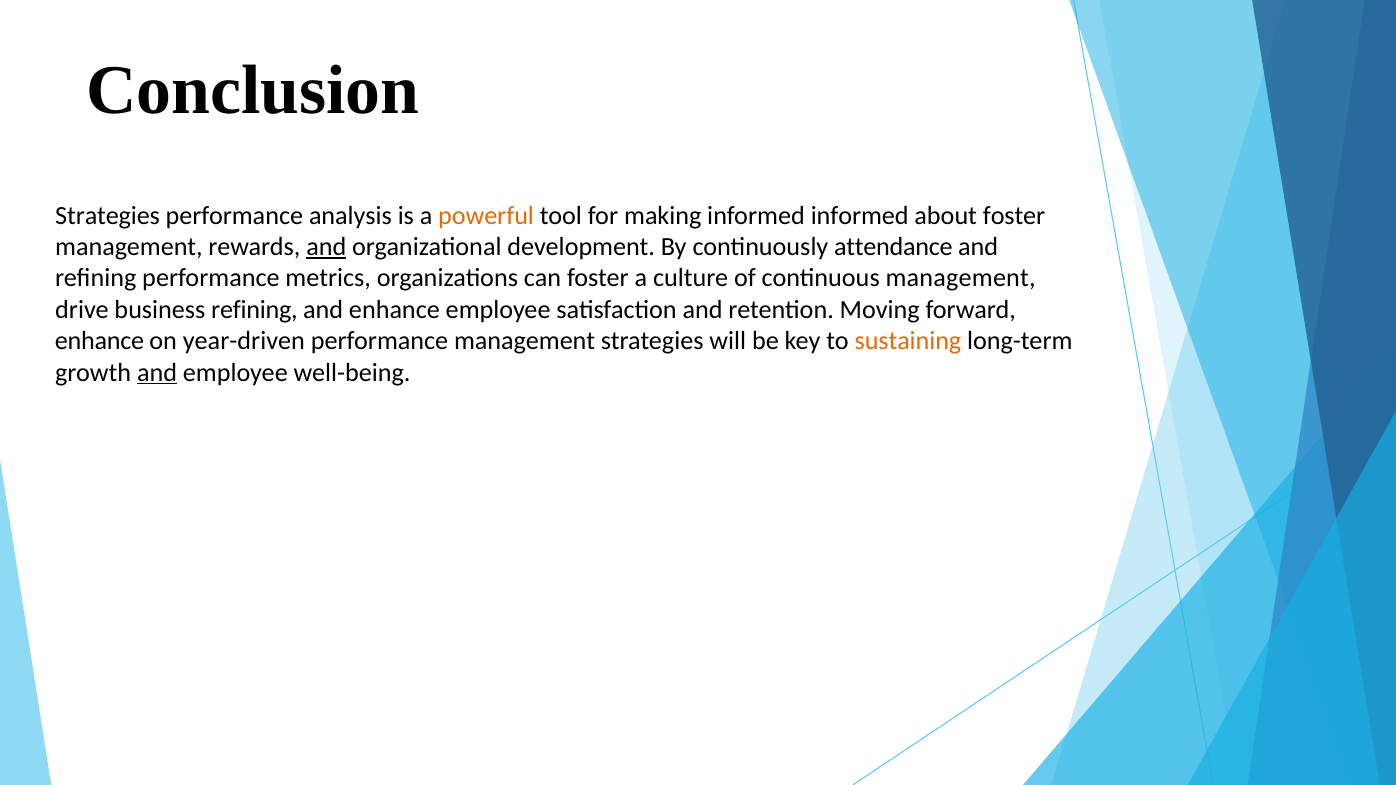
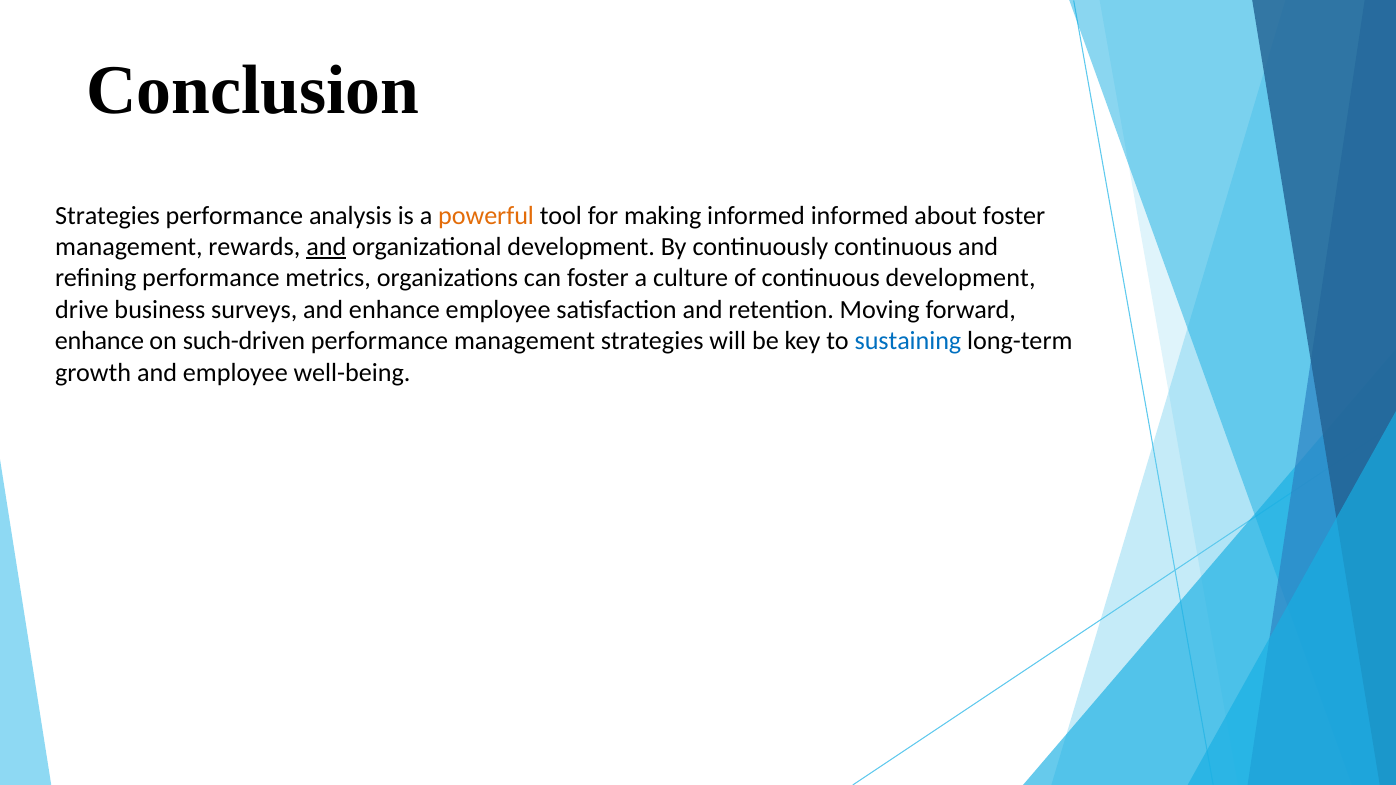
continuously attendance: attendance -> continuous
continuous management: management -> development
business refining: refining -> surveys
year-driven: year-driven -> such-driven
sustaining colour: orange -> blue
and at (157, 372) underline: present -> none
